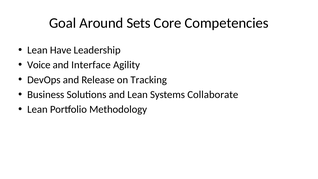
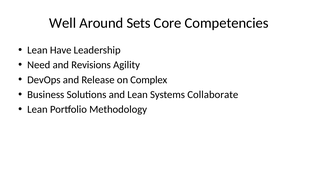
Goal: Goal -> Well
Voice: Voice -> Need
Interface: Interface -> Revisions
Tracking: Tracking -> Complex
